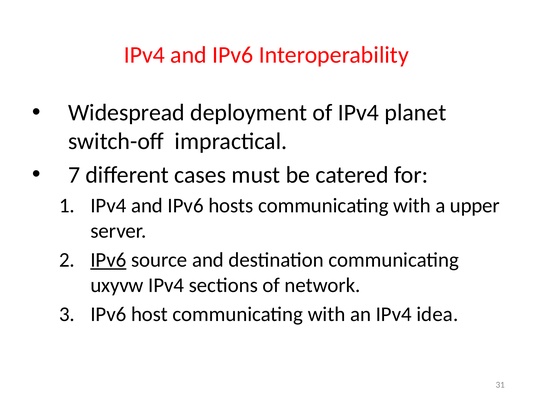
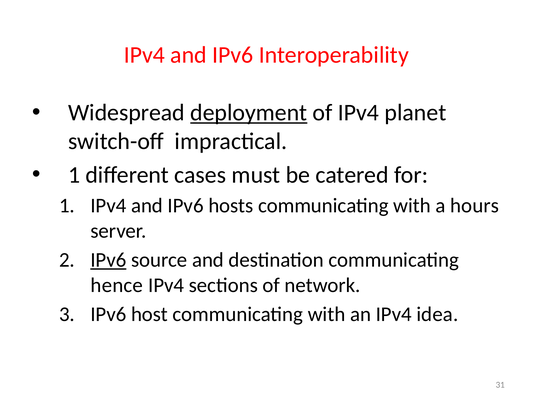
deployment underline: none -> present
7 at (74, 175): 7 -> 1
upper: upper -> hours
uxyvw: uxyvw -> hence
